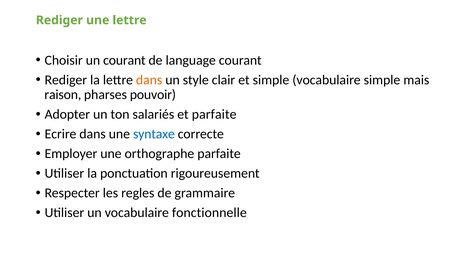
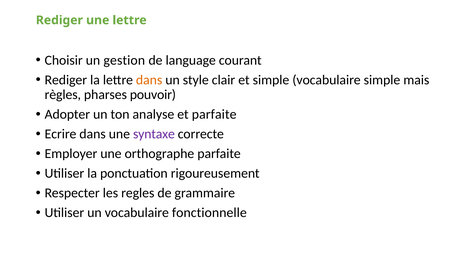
un courant: courant -> gestion
raison: raison -> règles
salariés: salariés -> analyse
syntaxe colour: blue -> purple
